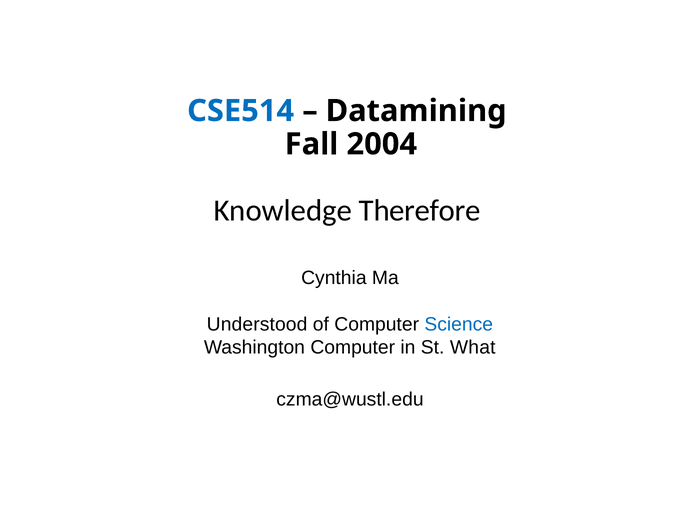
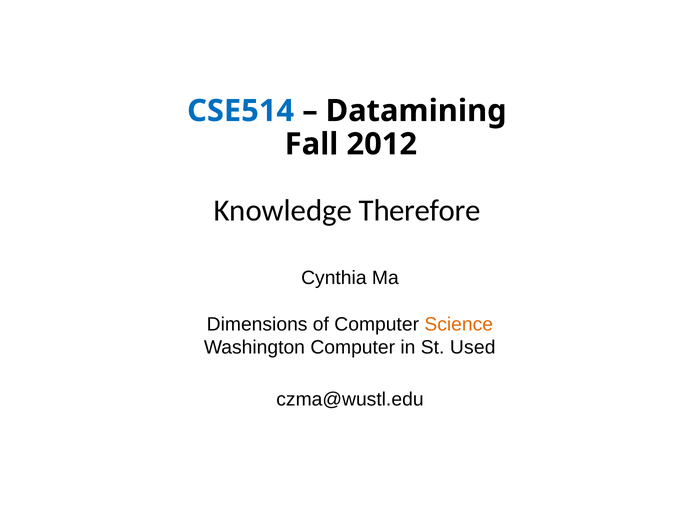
2004: 2004 -> 2012
Understood: Understood -> Dimensions
Science colour: blue -> orange
What: What -> Used
